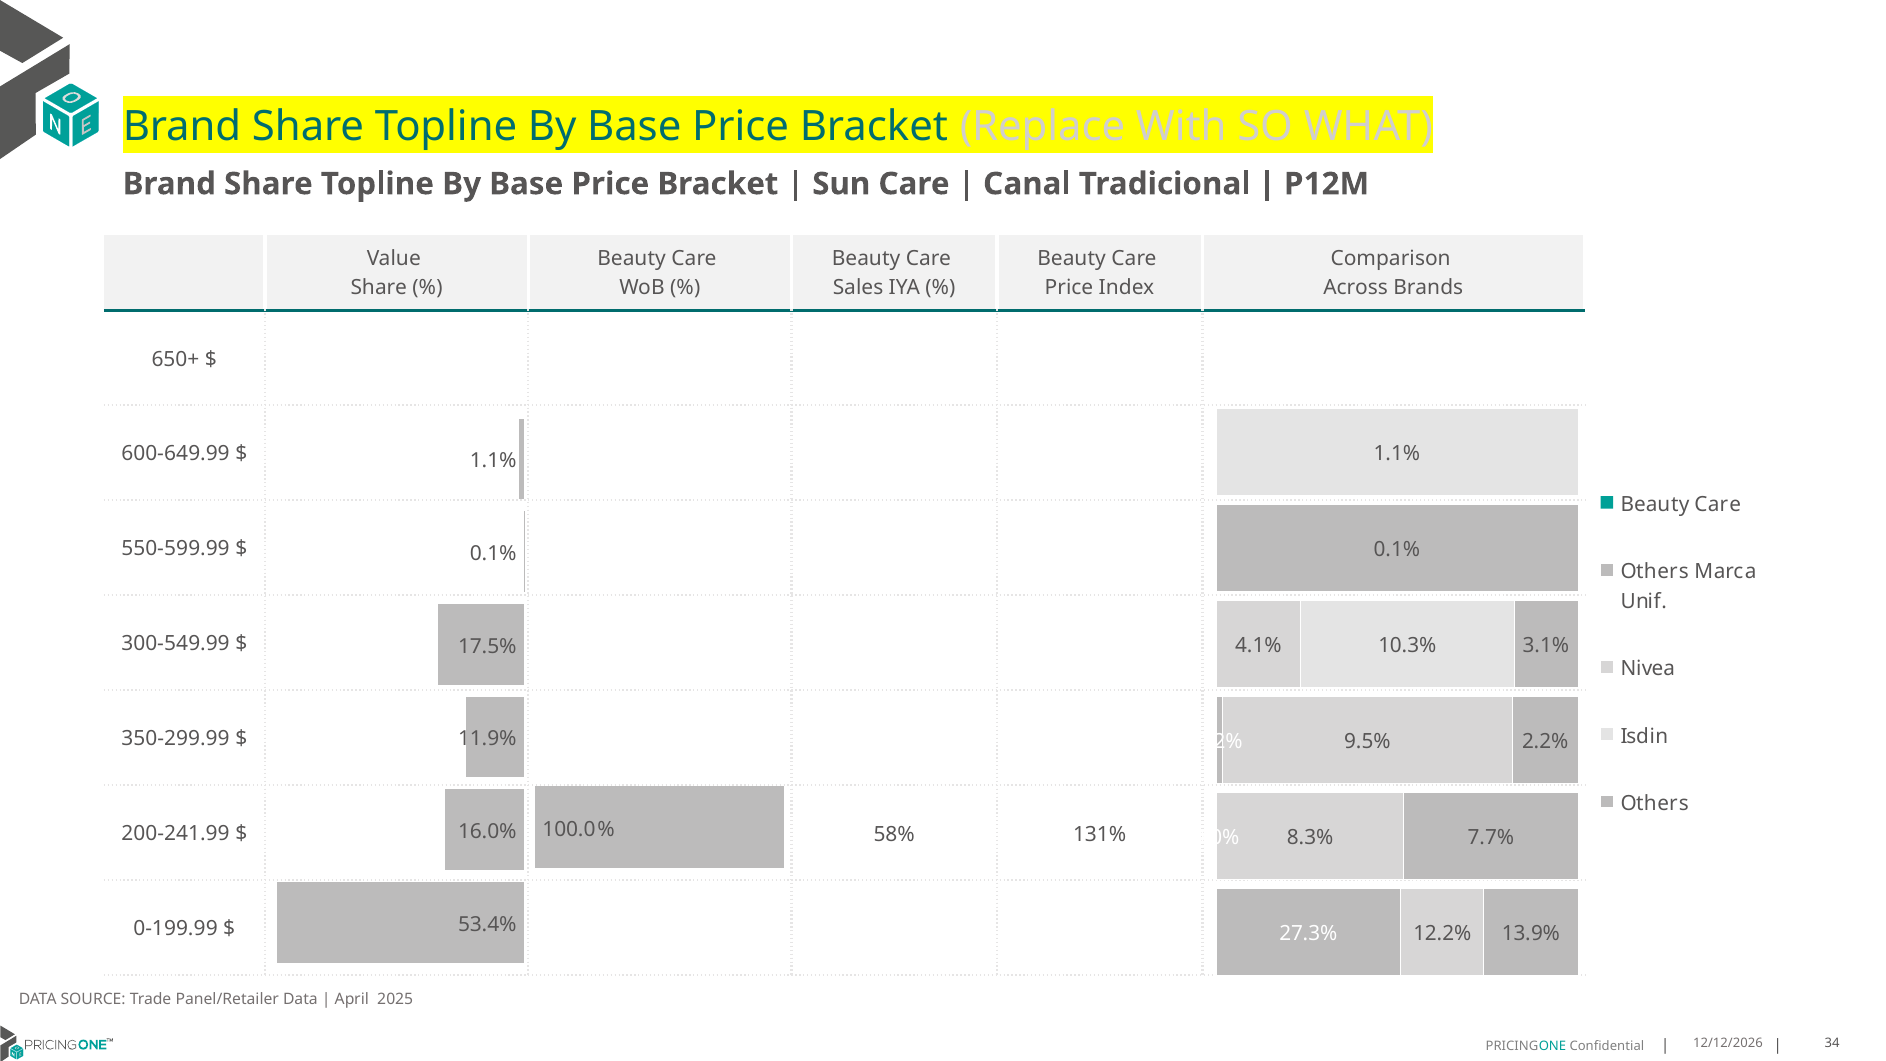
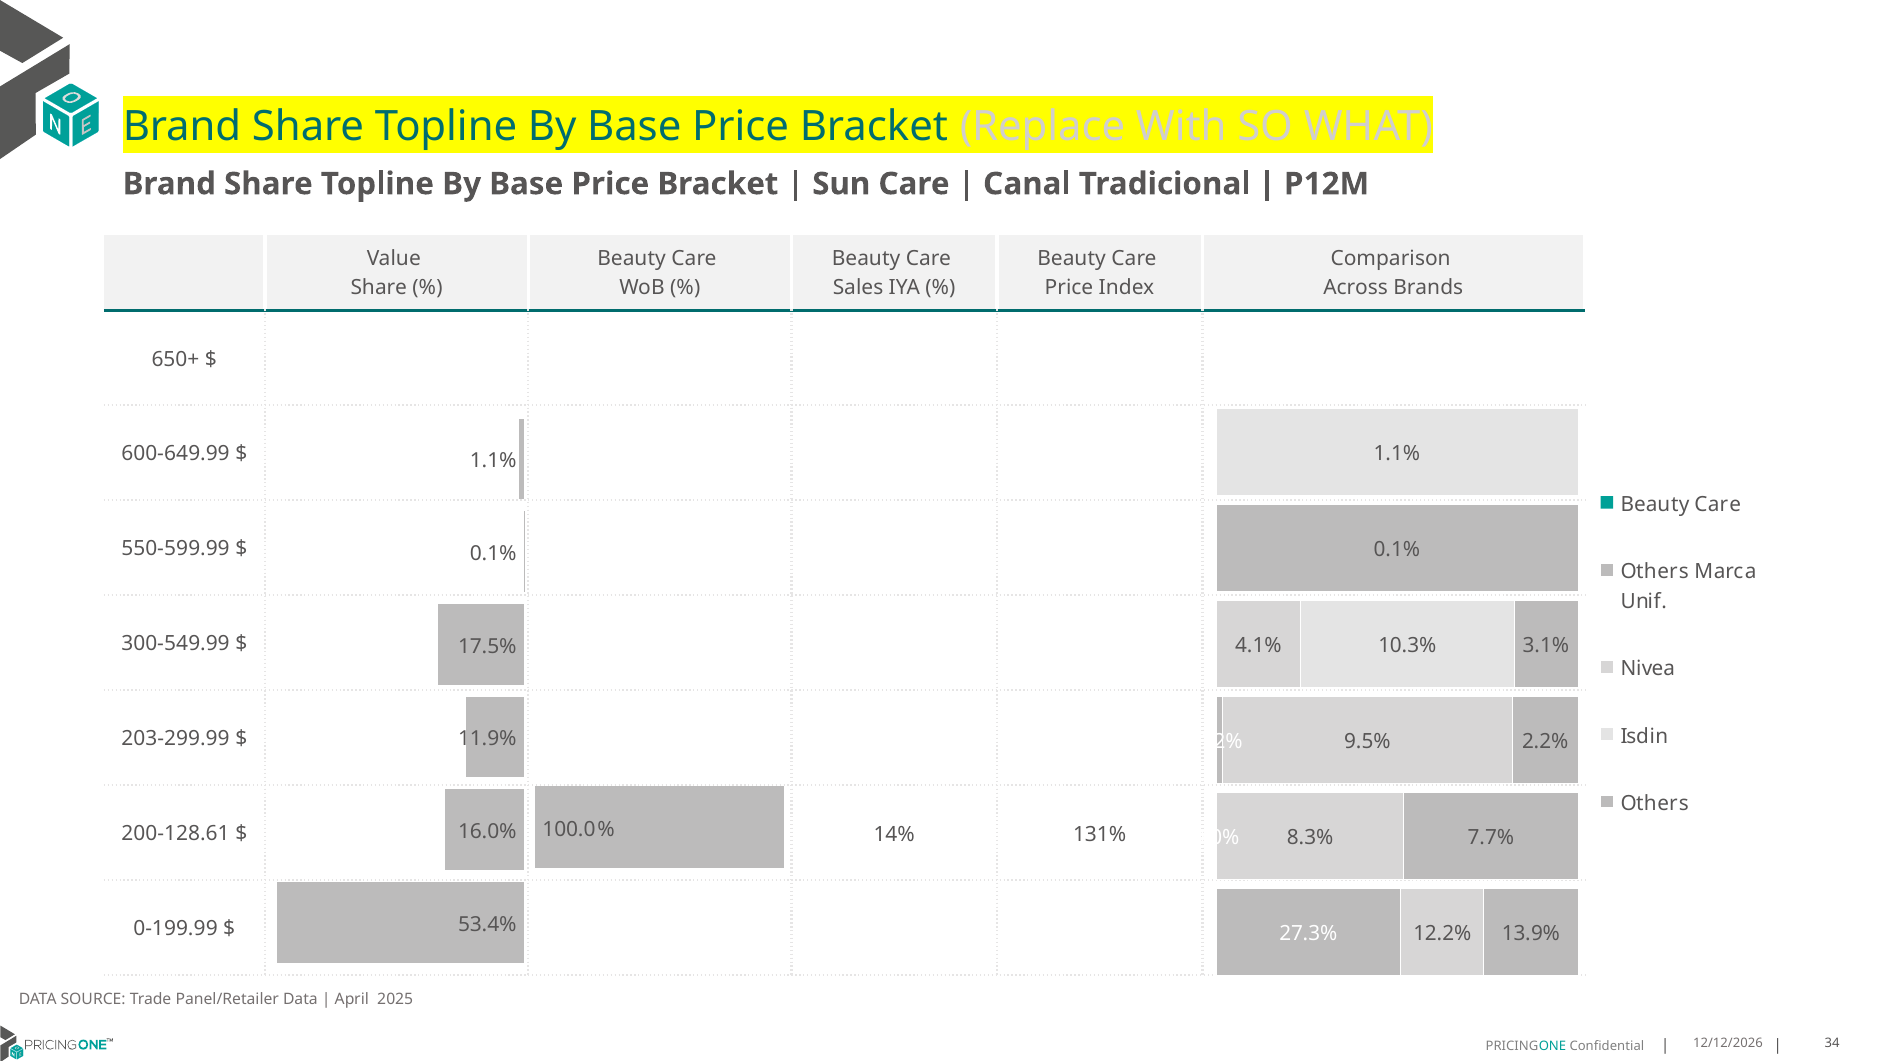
350-299.99: 350-299.99 -> 203-299.99
200-241.99: 200-241.99 -> 200-128.61
58%: 58% -> 14%
